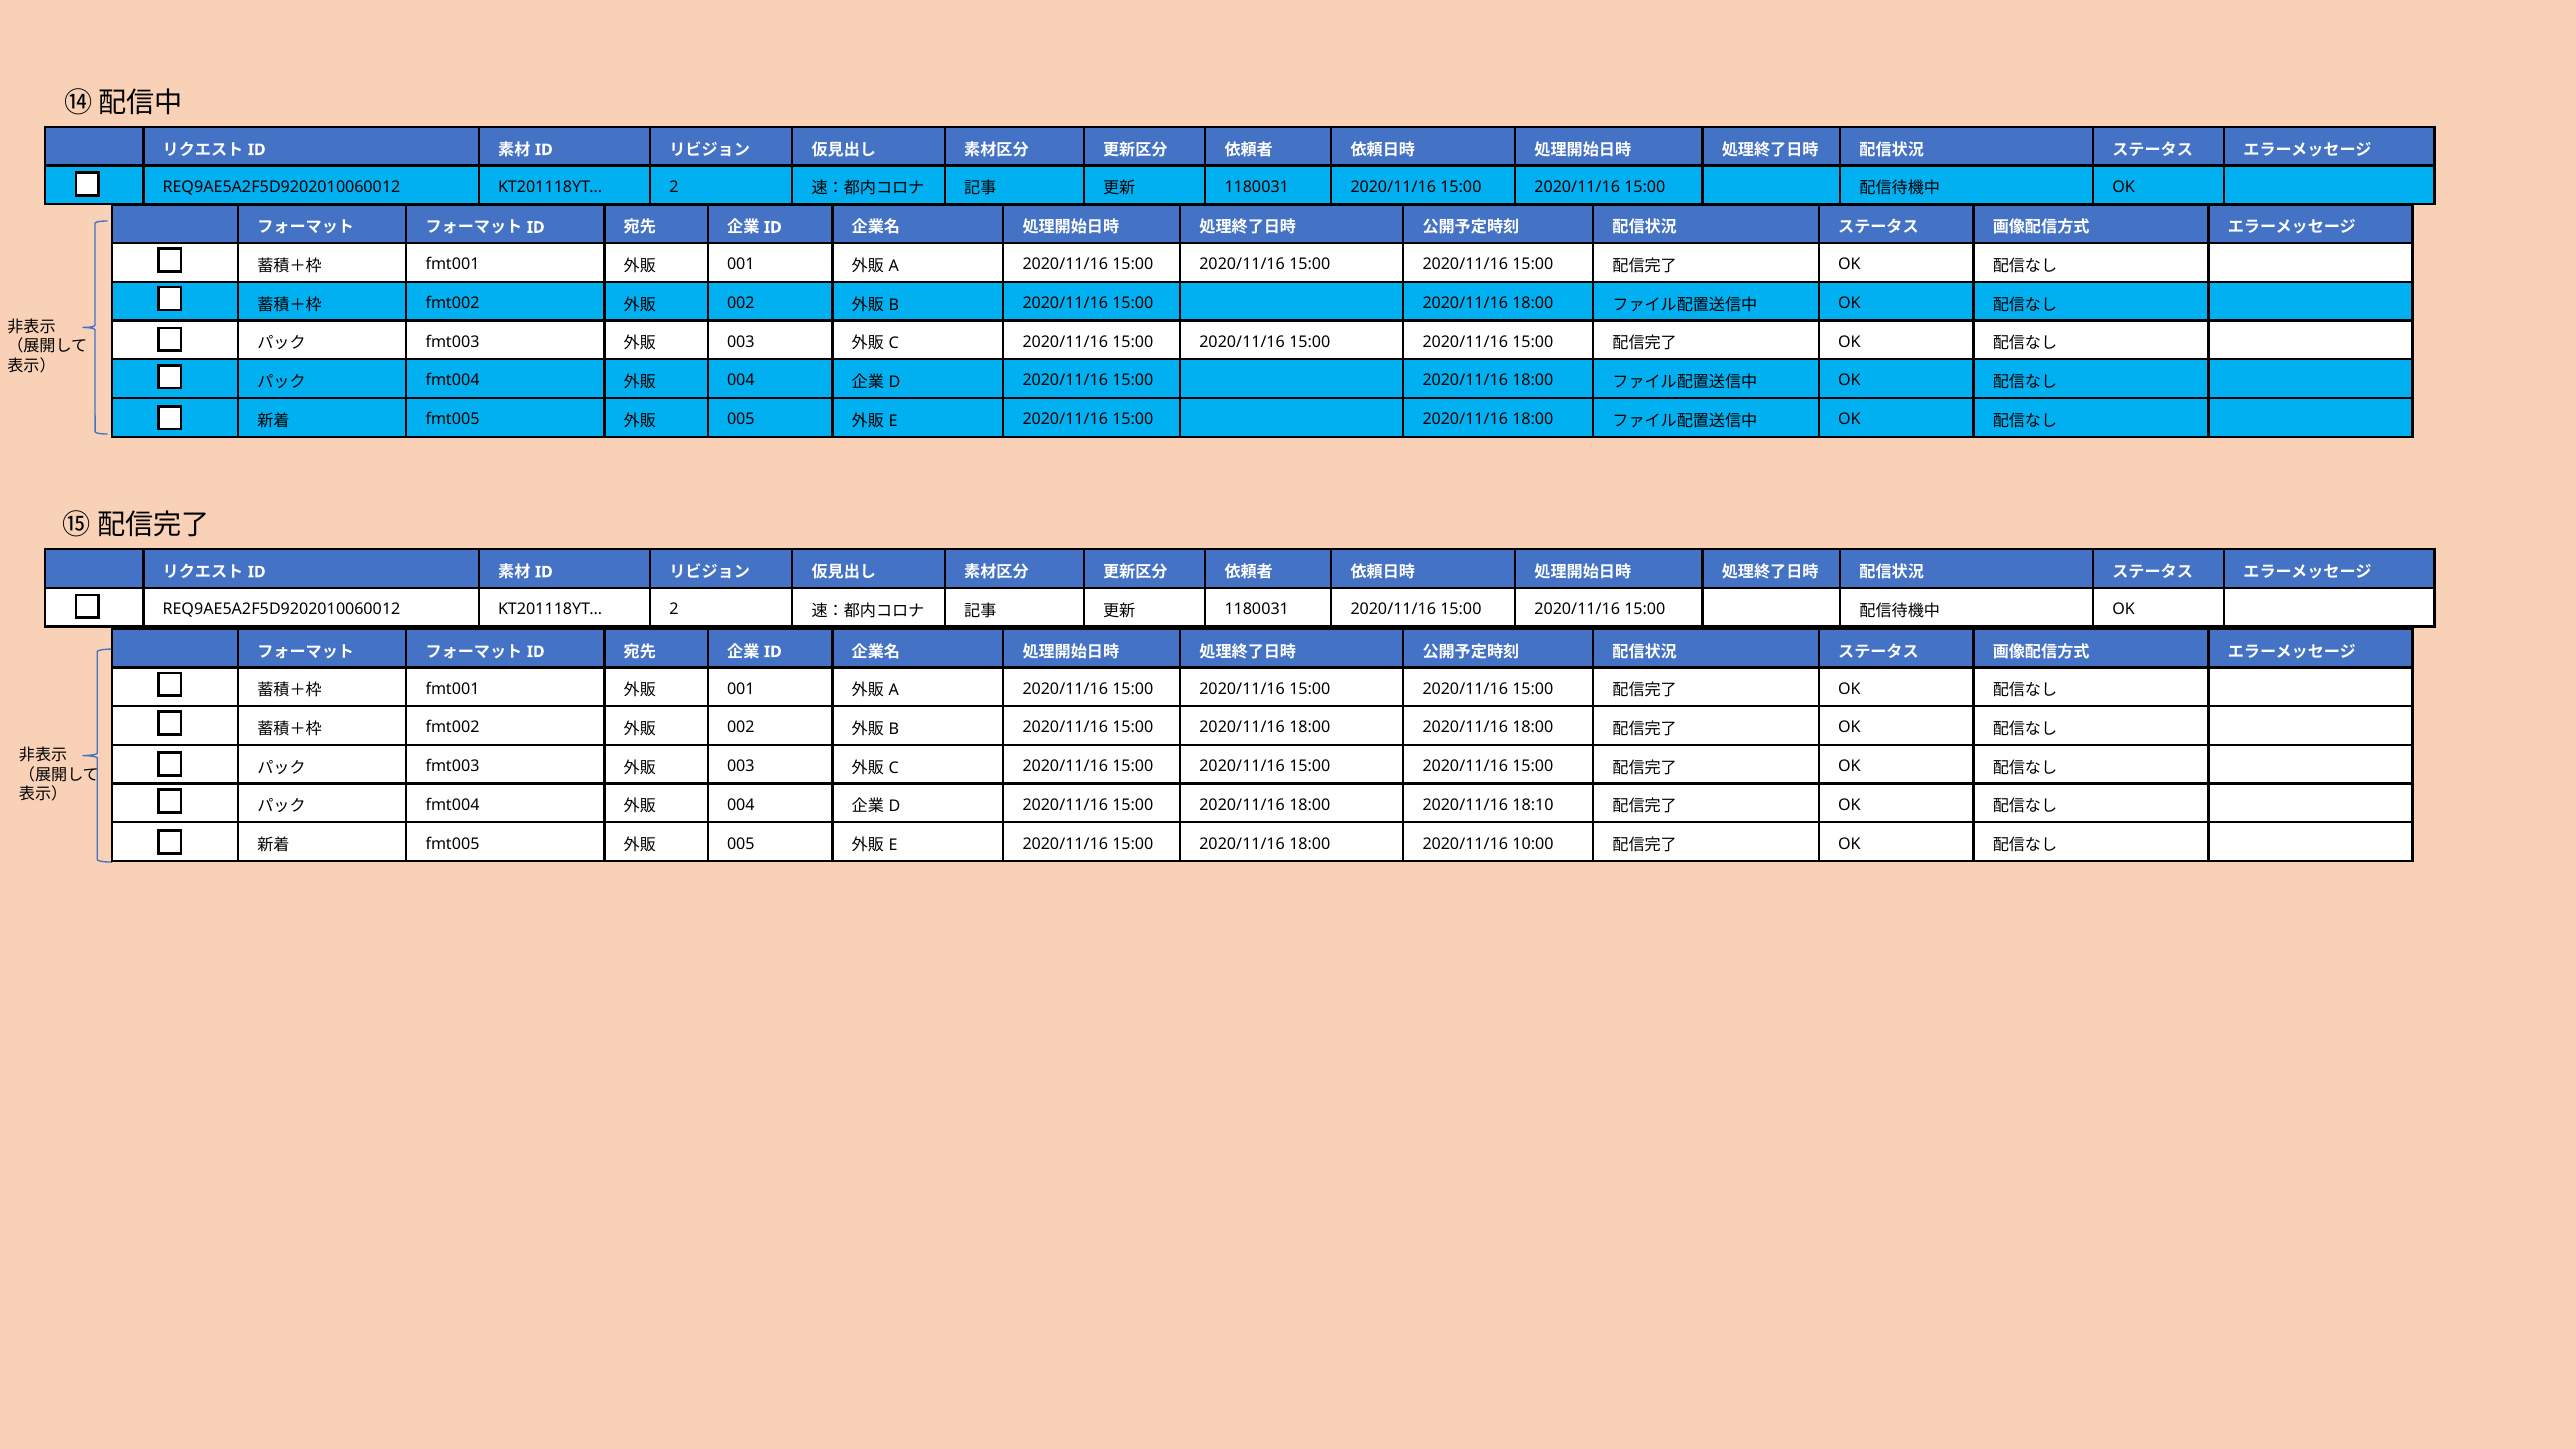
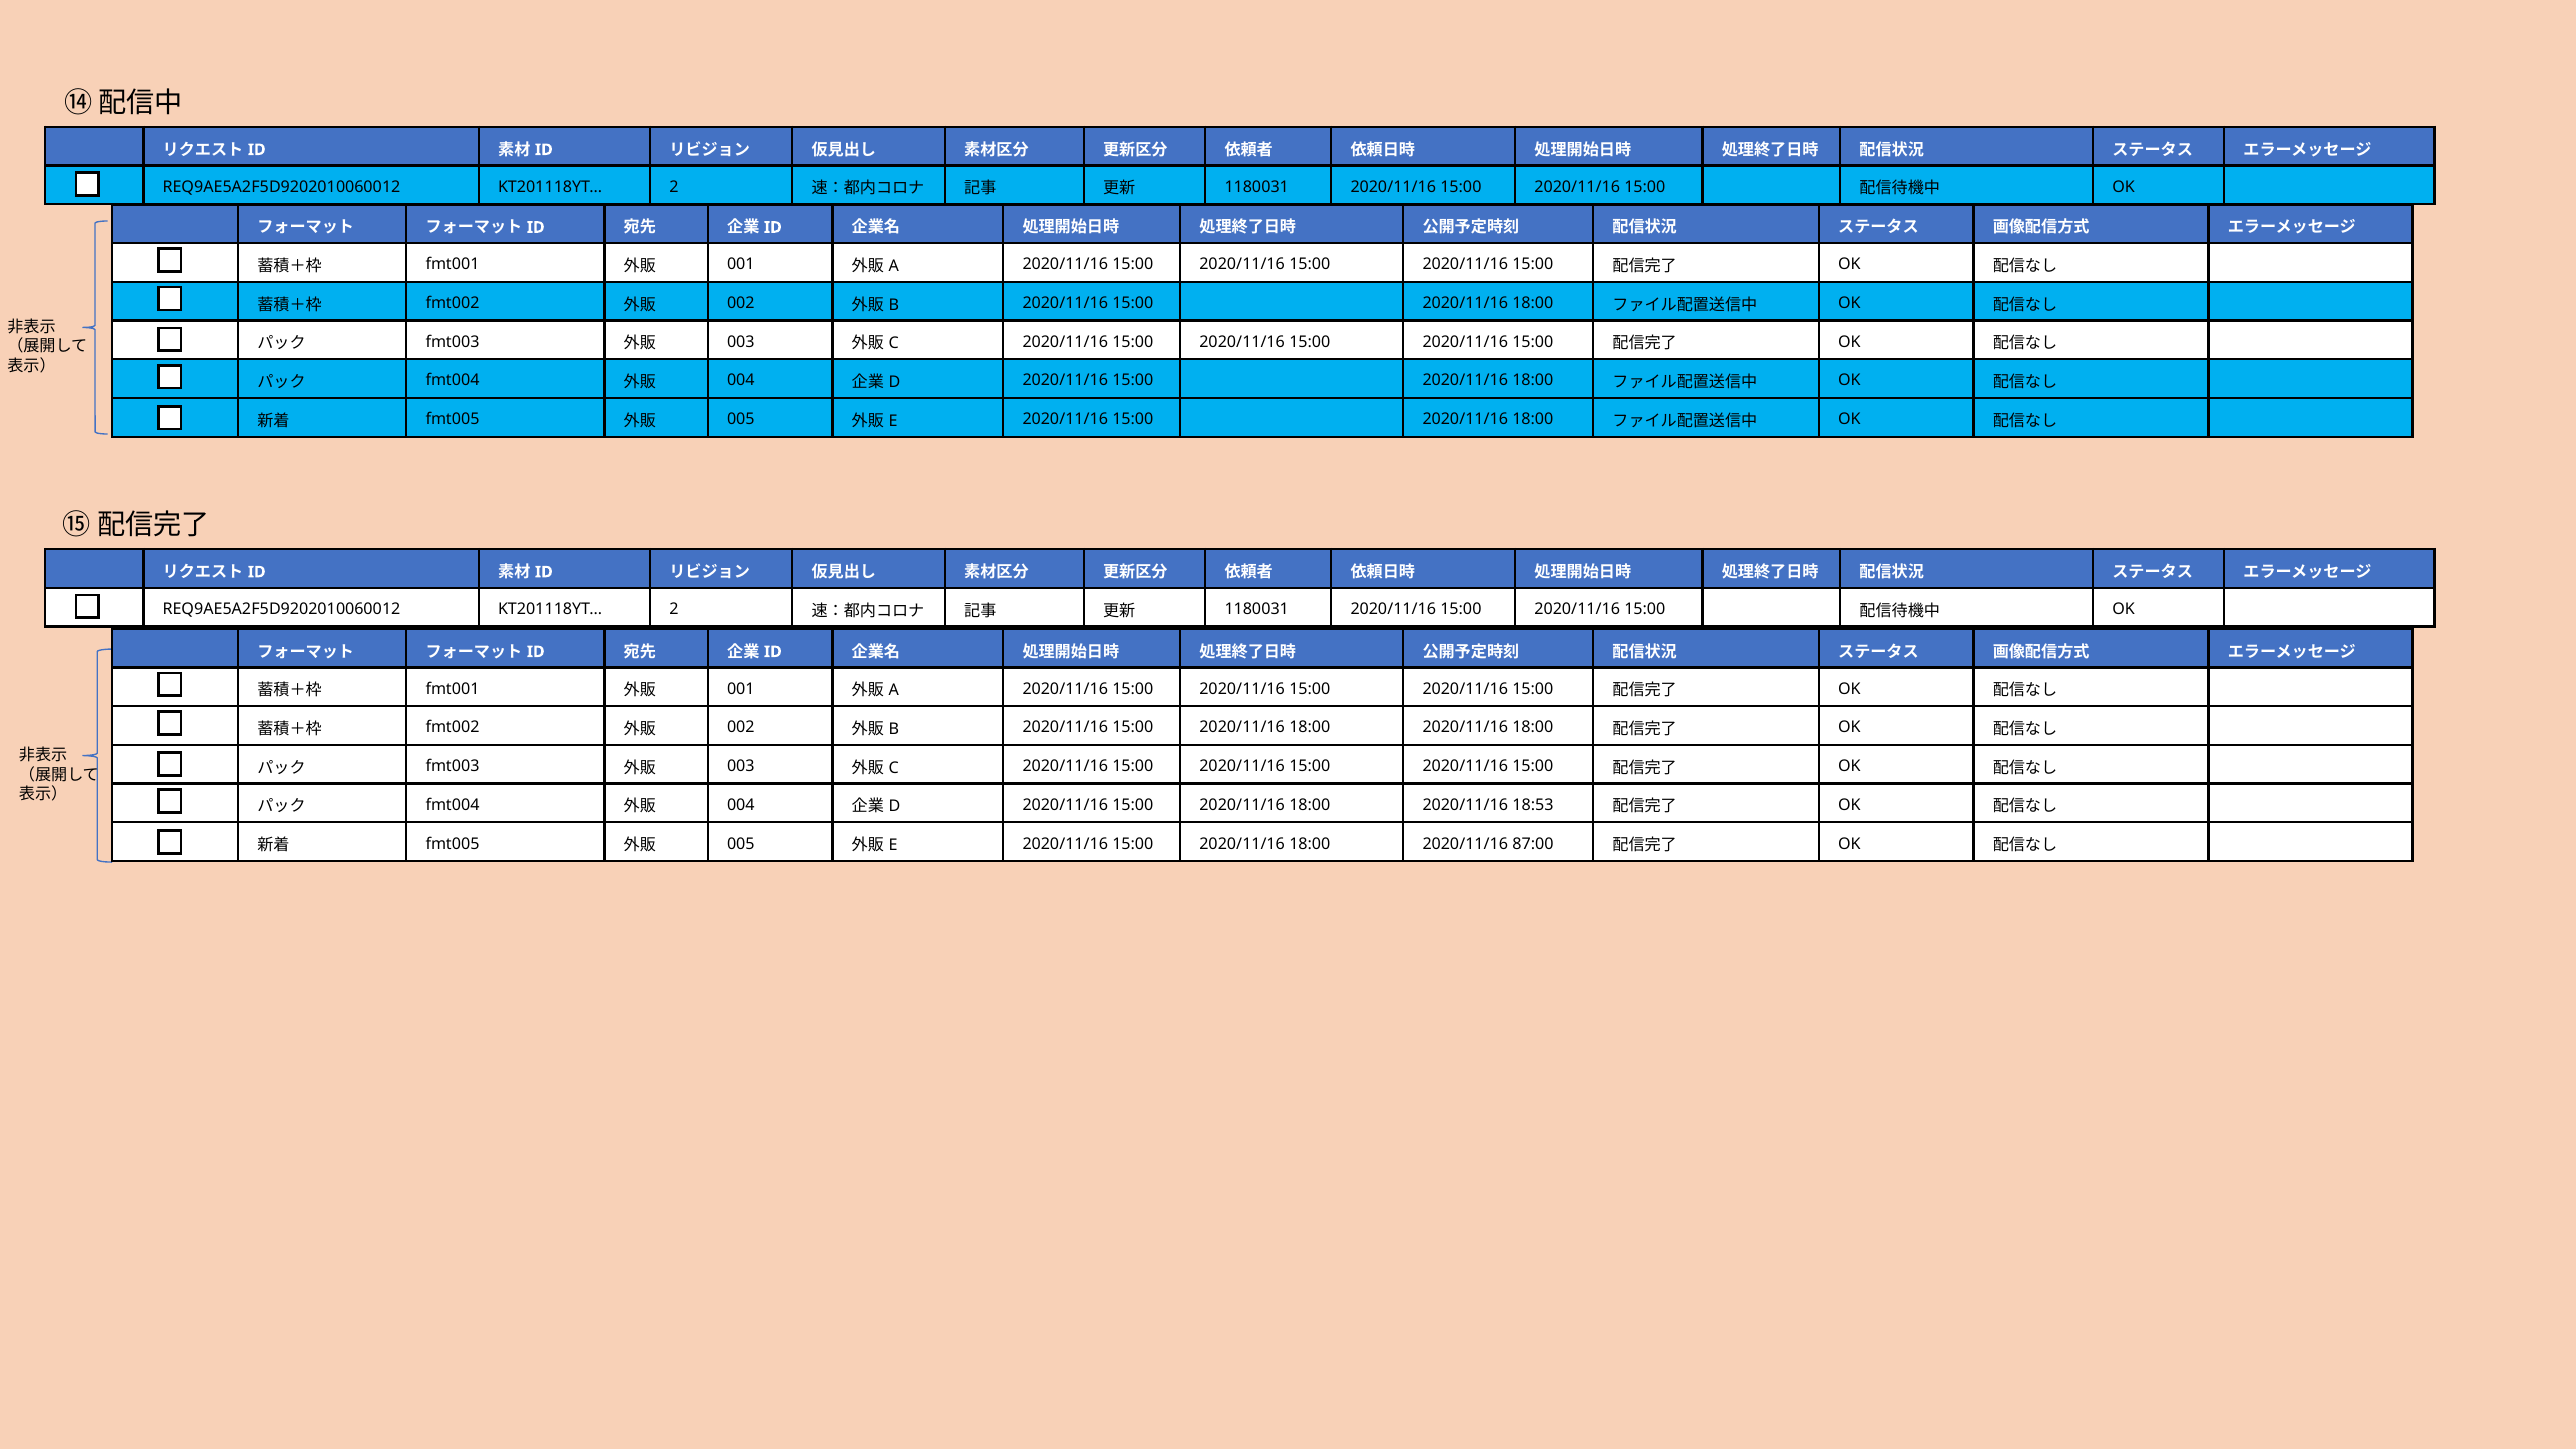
18:10: 18:10 -> 18:53
10:00: 10:00 -> 87:00
